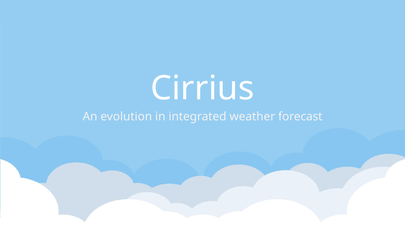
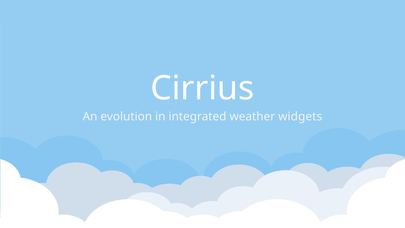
forecast: forecast -> widgets
